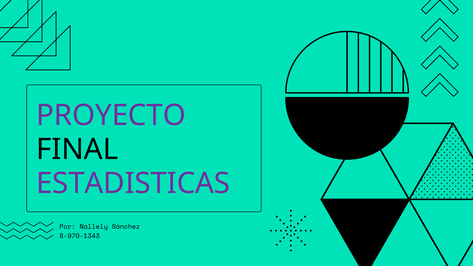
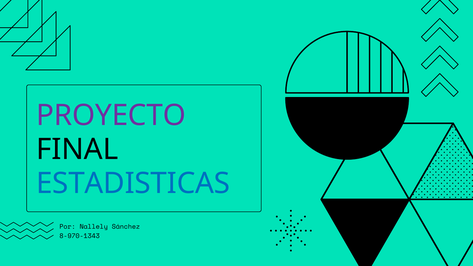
ESTADISTICAS colour: purple -> blue
